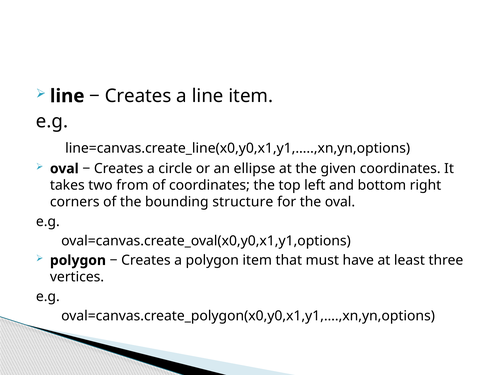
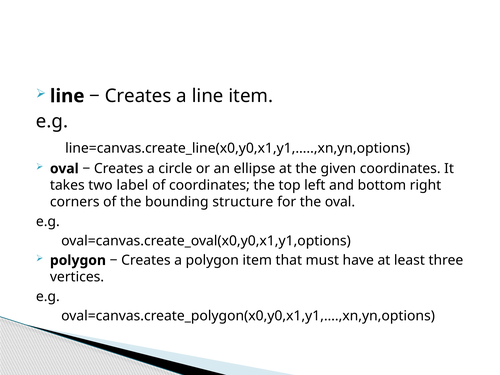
from: from -> label
